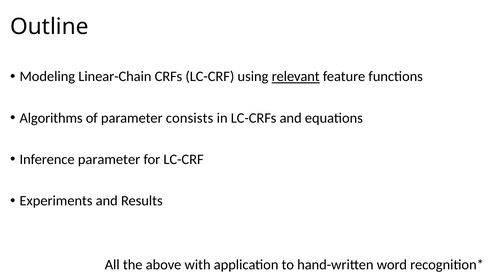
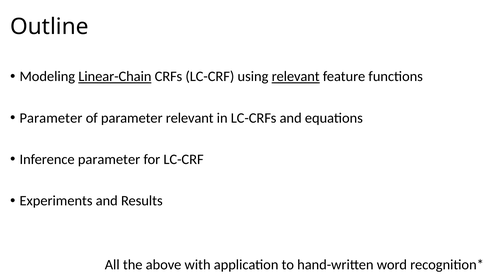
Linear-Chain underline: none -> present
Algorithms at (51, 118): Algorithms -> Parameter
parameter consists: consists -> relevant
